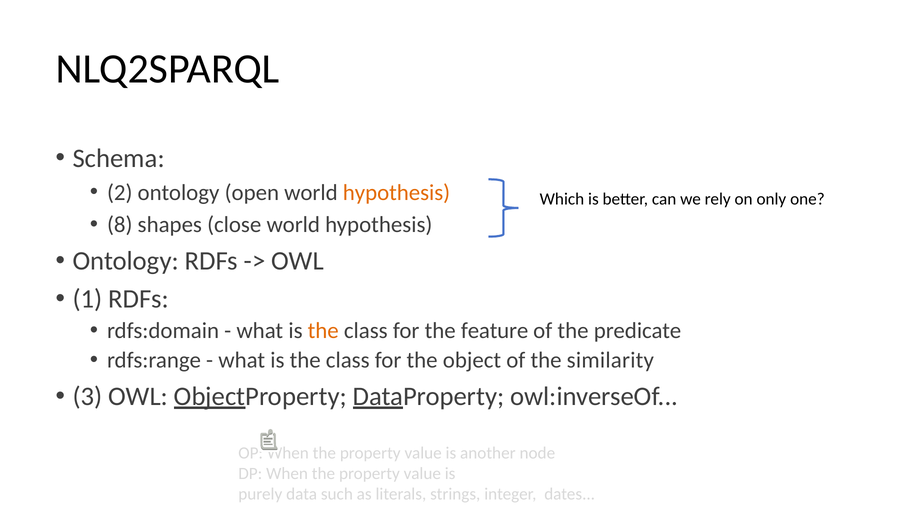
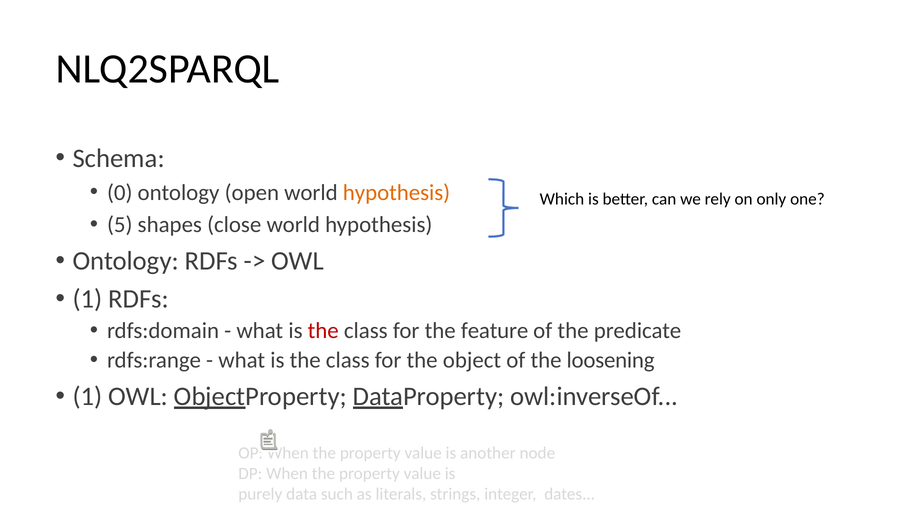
2: 2 -> 0
8: 8 -> 5
the at (323, 331) colour: orange -> red
similarity: similarity -> loosening
3 at (88, 397): 3 -> 1
